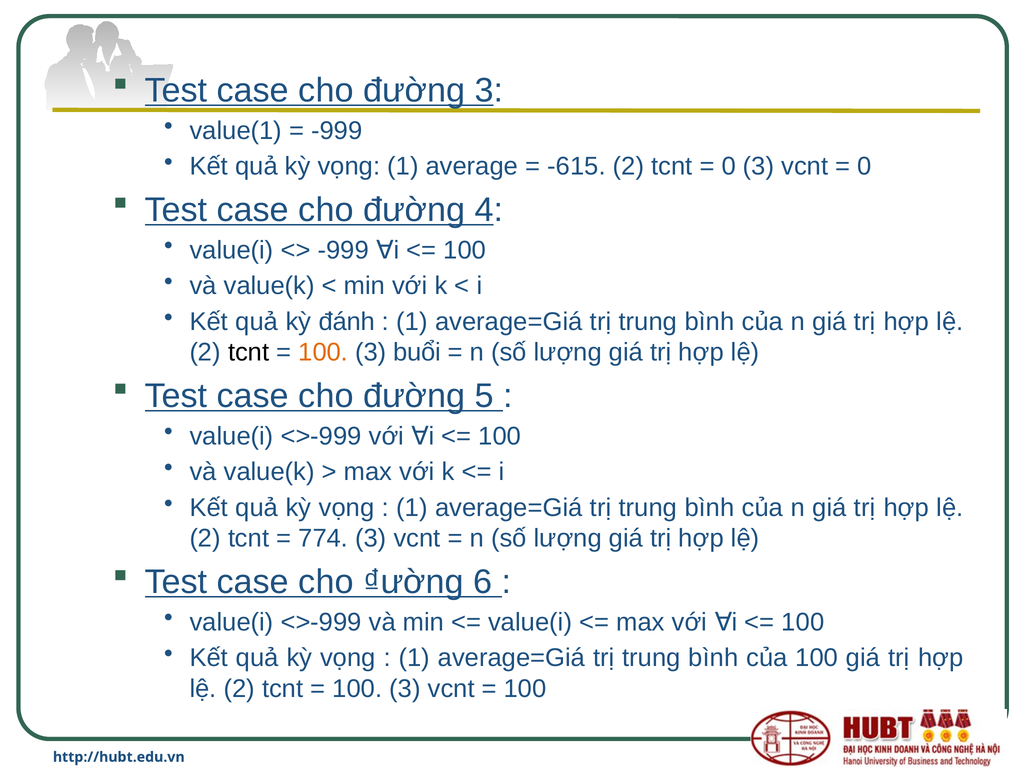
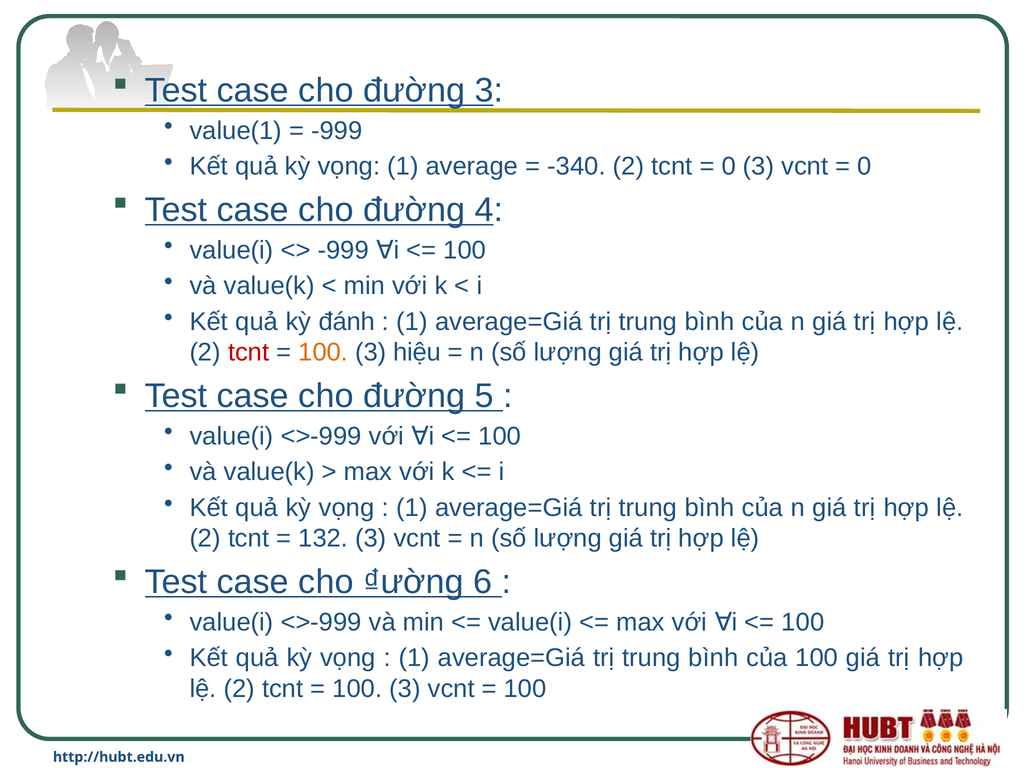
-615: -615 -> -340
tcnt at (249, 353) colour: black -> red
buổi: buổi -> hiệu
774: 774 -> 132
